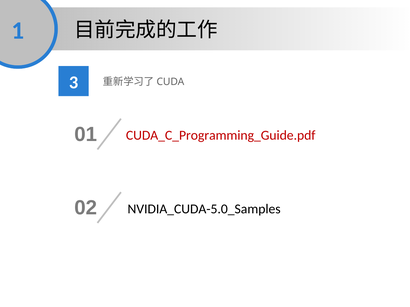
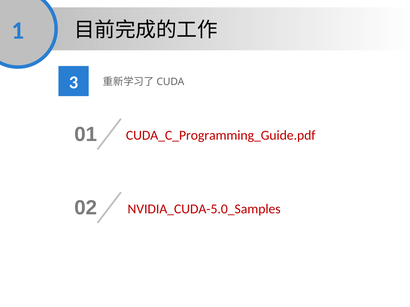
NVIDIA_CUDA-5.0_Samples colour: black -> red
